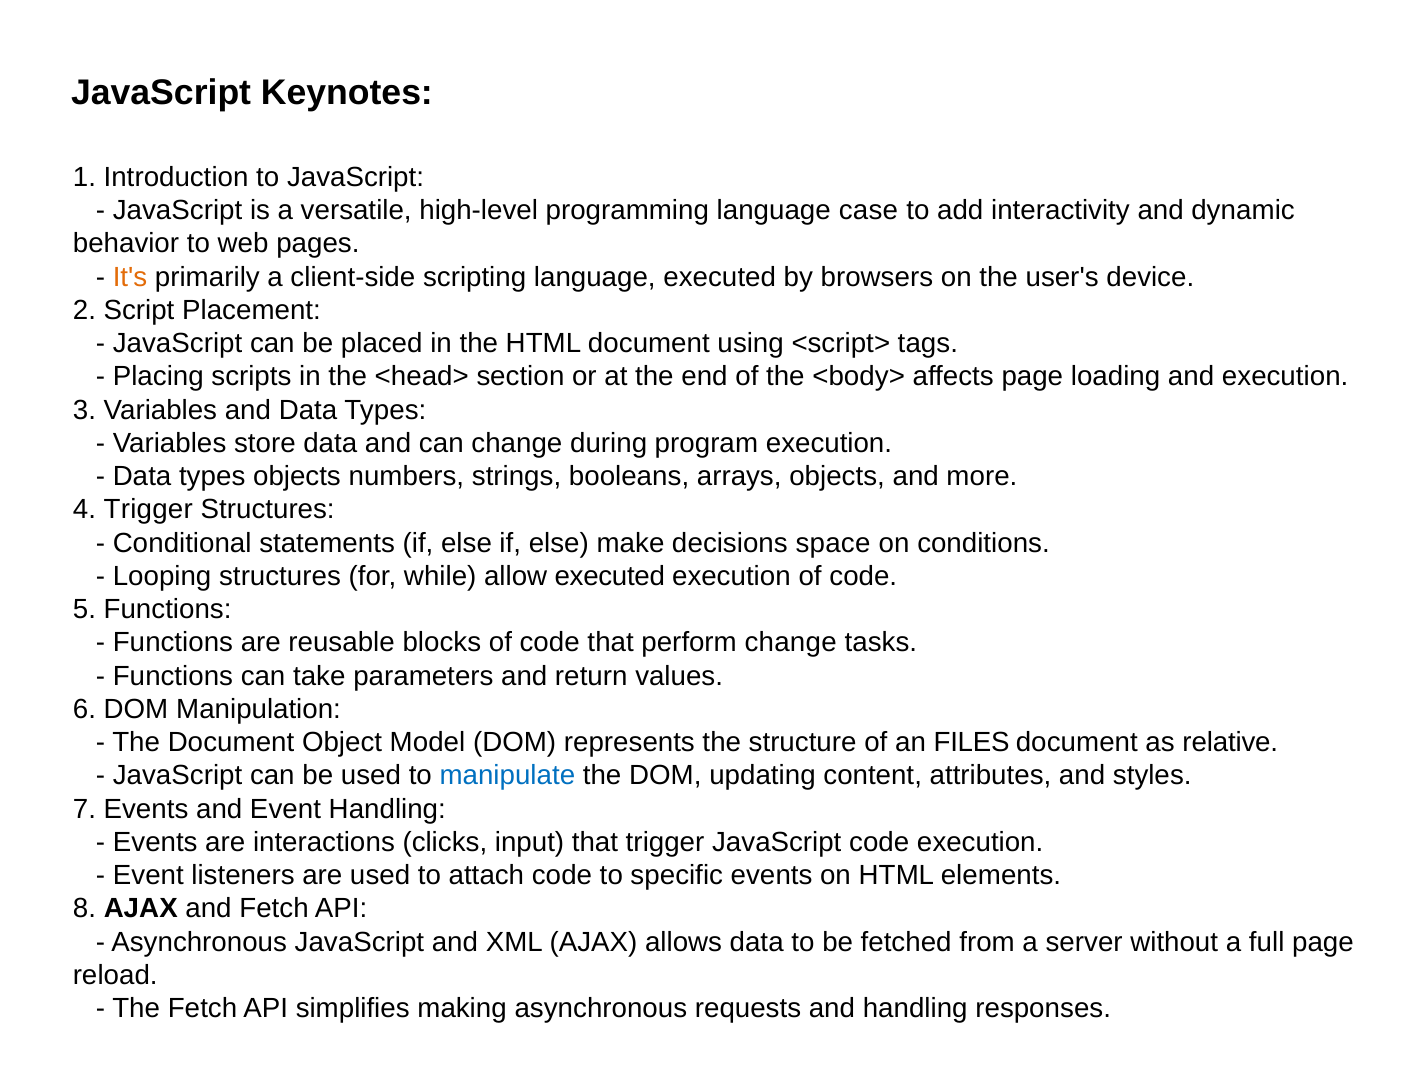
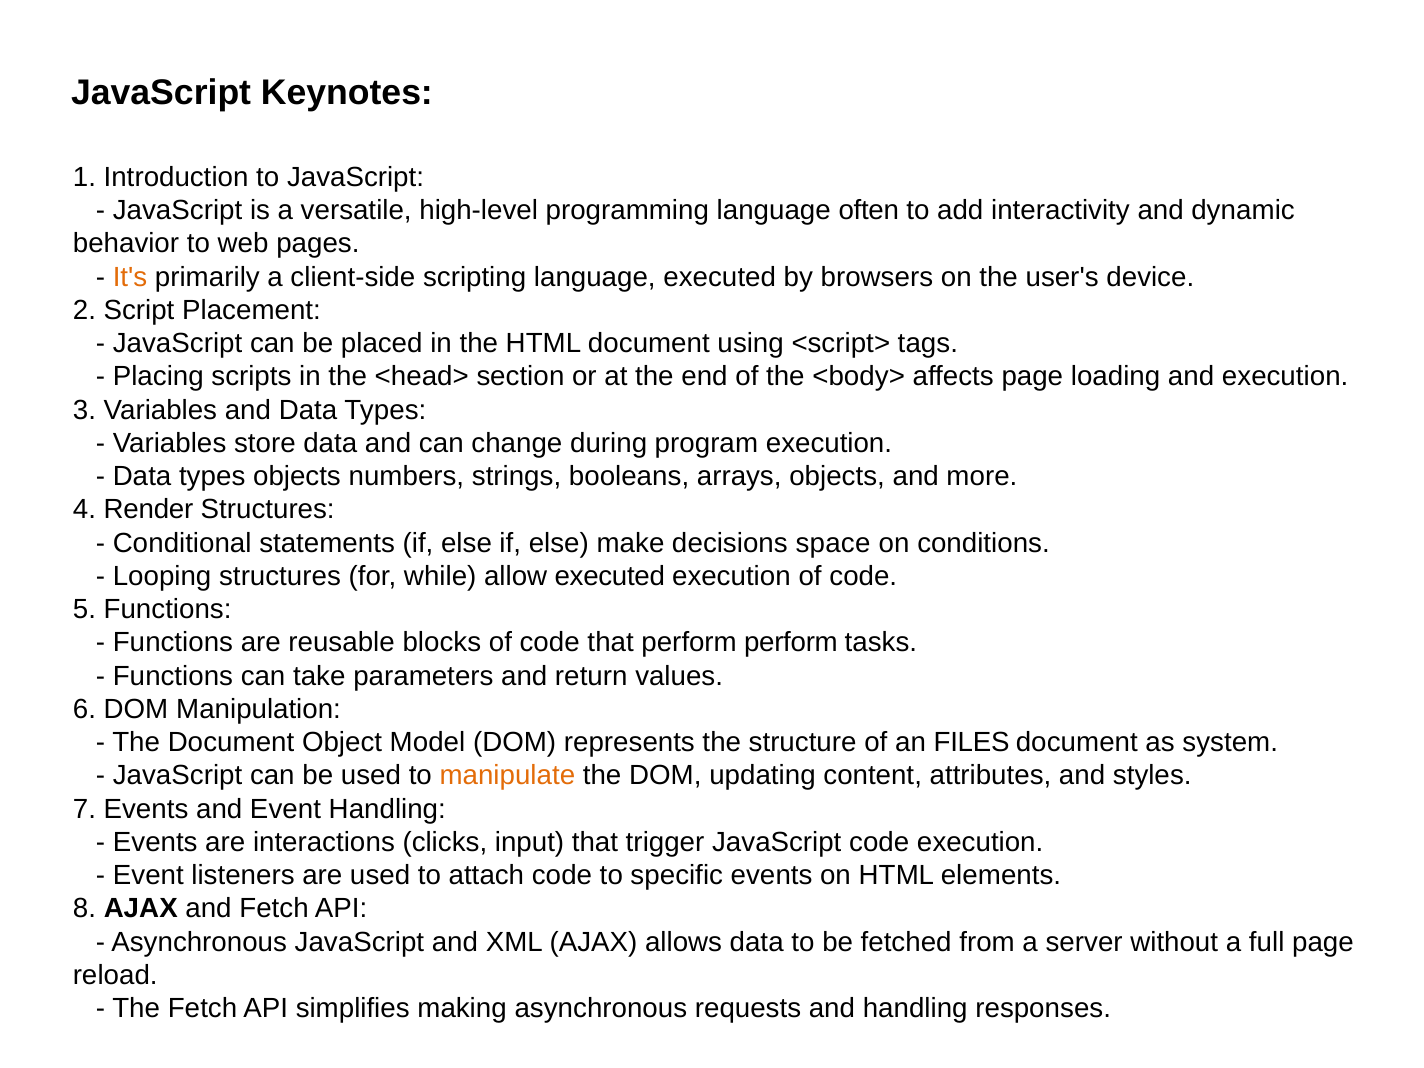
case: case -> often
4 Trigger: Trigger -> Render
perform change: change -> perform
relative: relative -> system
manipulate colour: blue -> orange
